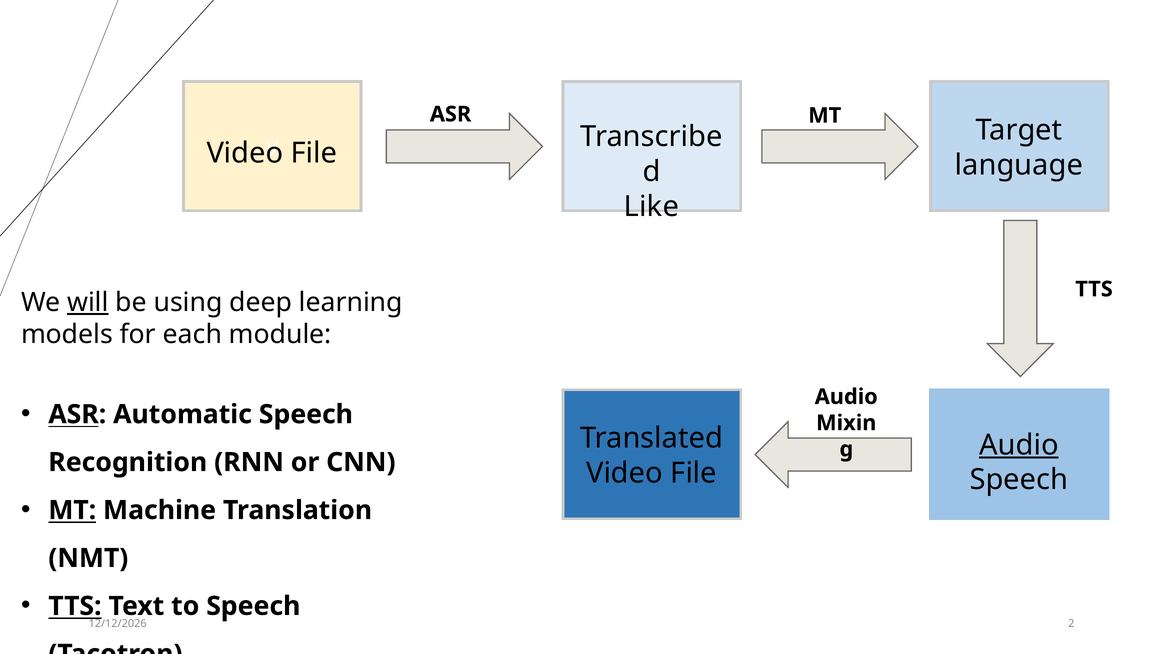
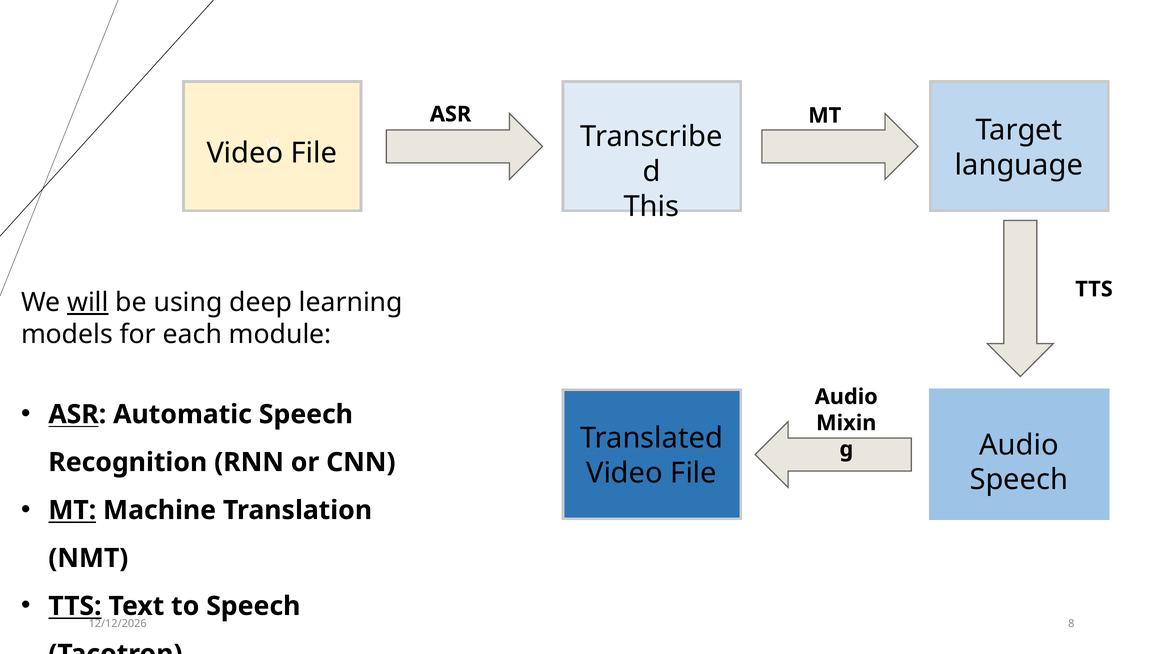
Like: Like -> This
Audio at (1019, 445) underline: present -> none
2: 2 -> 8
